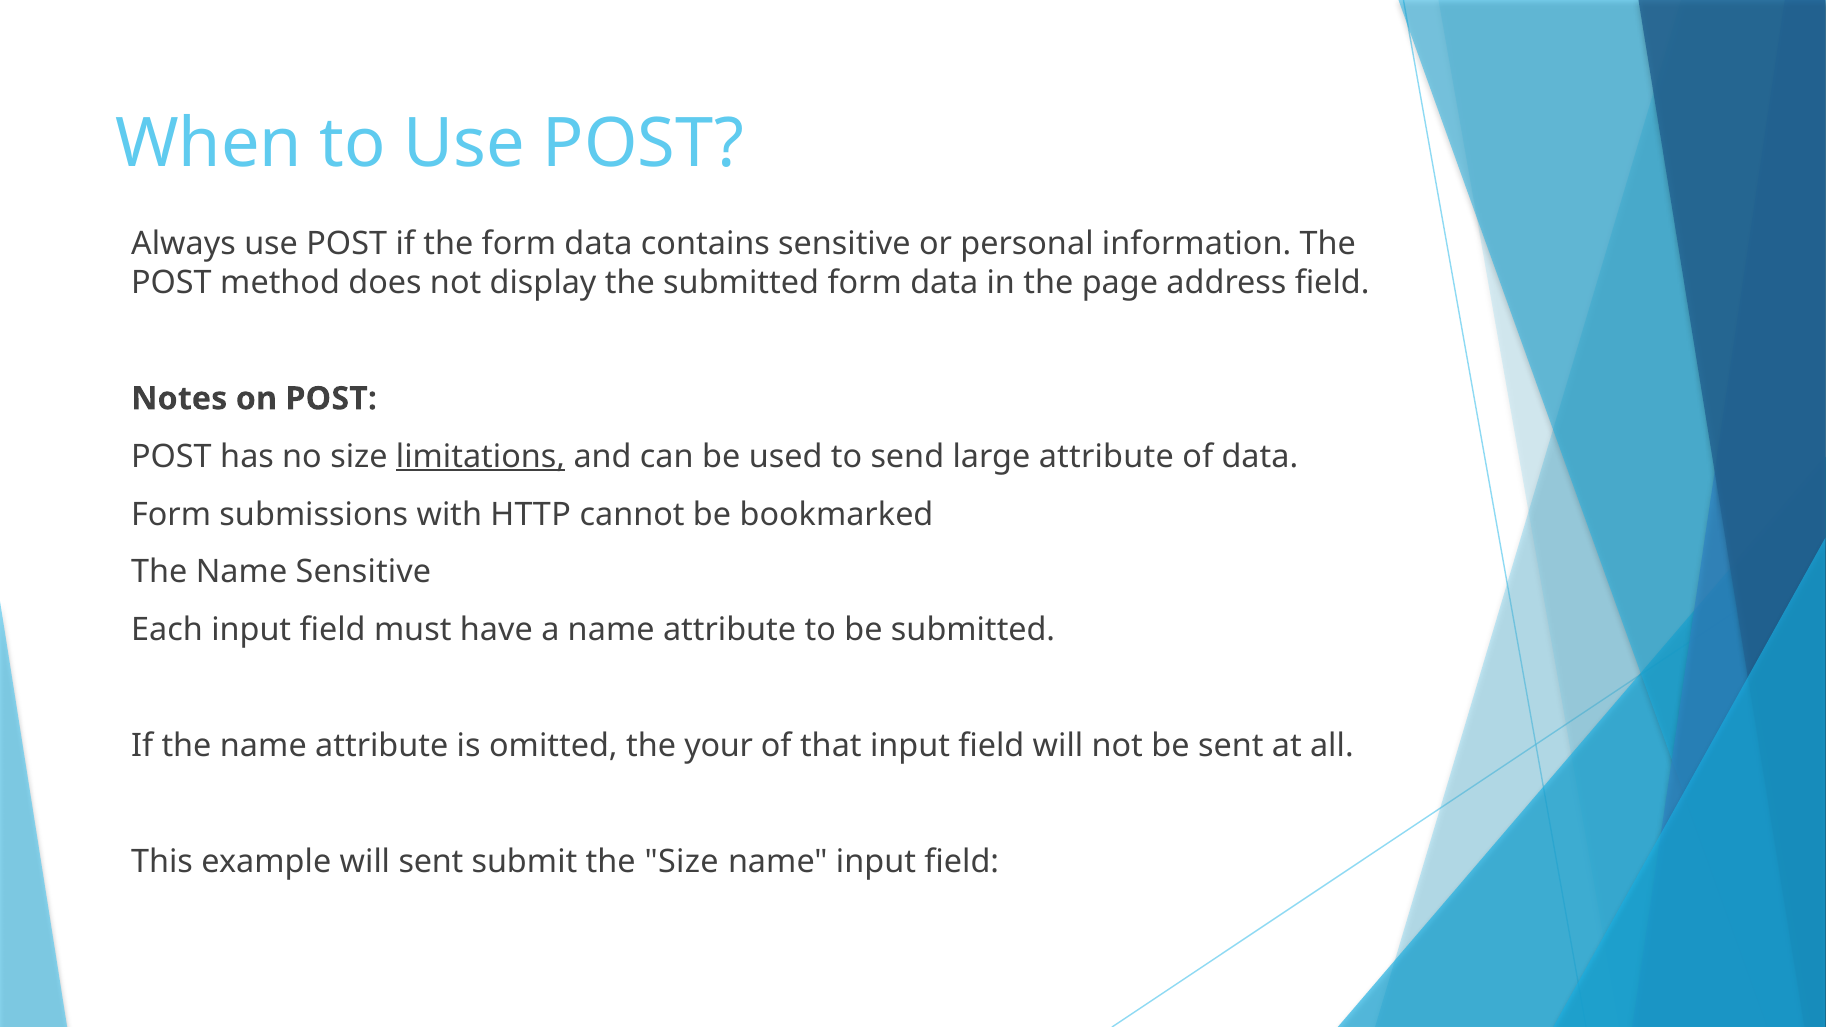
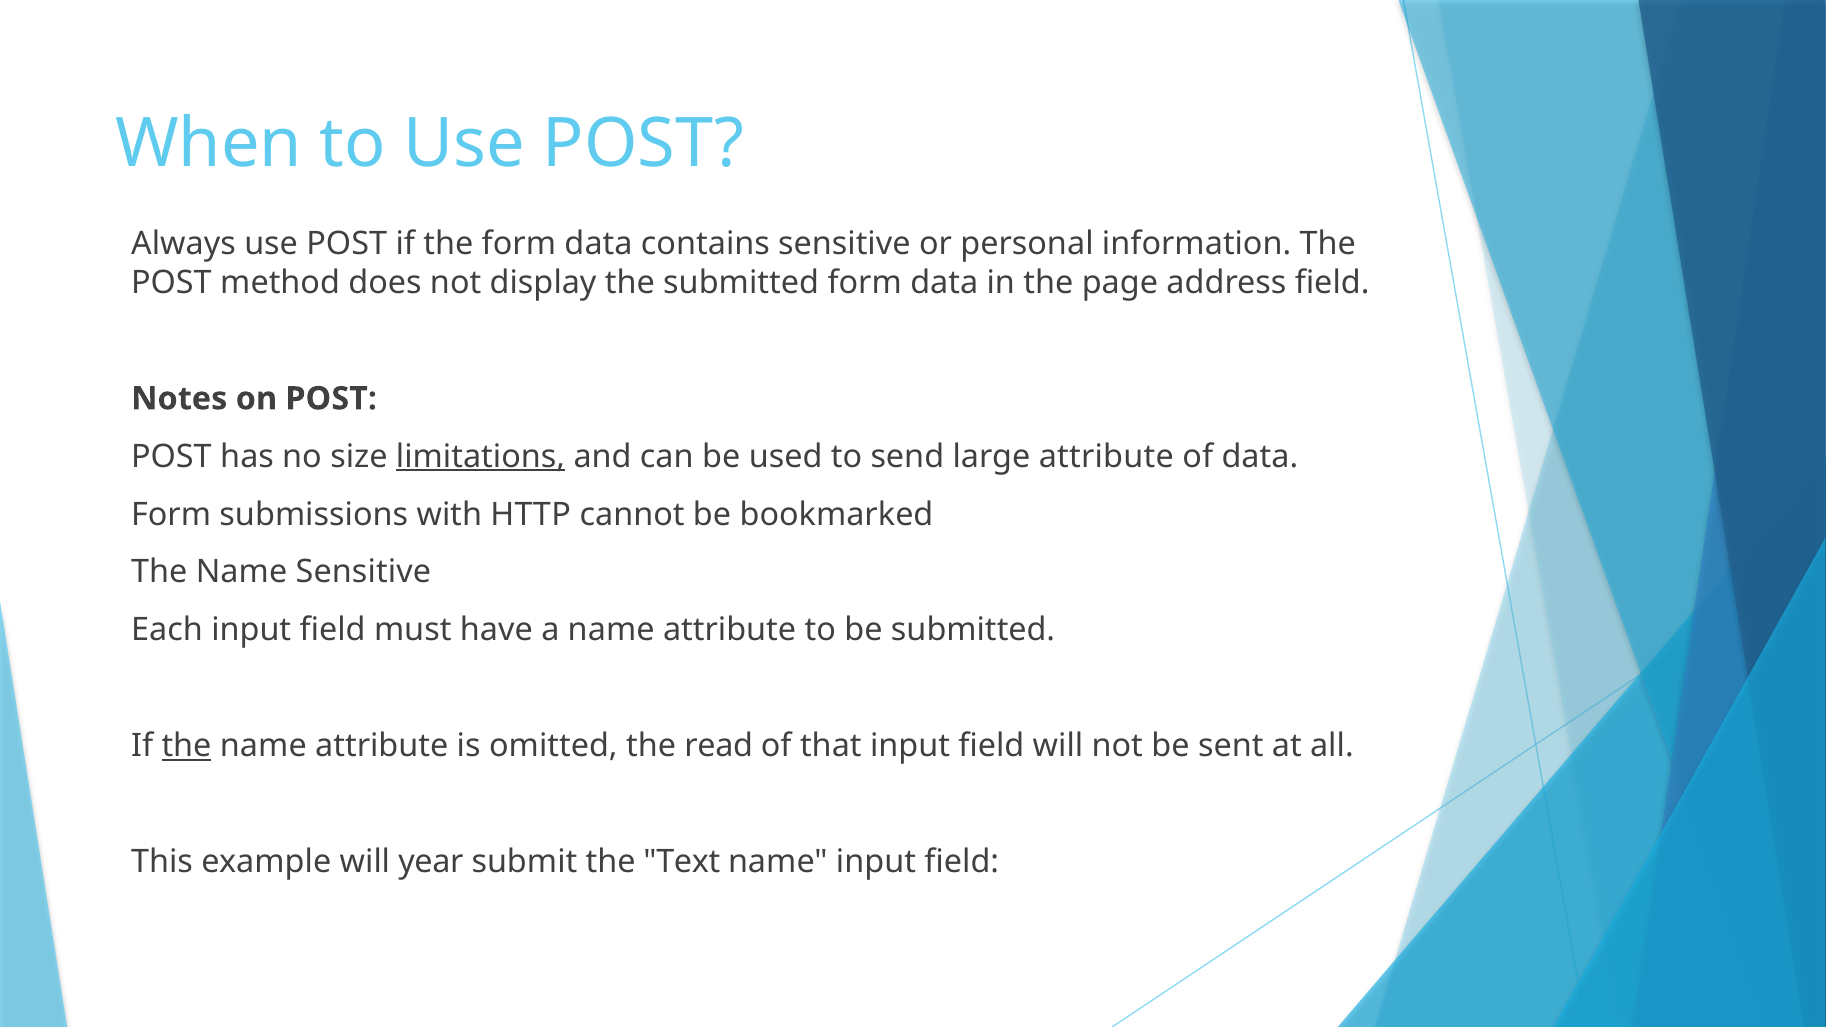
the at (187, 746) underline: none -> present
your: your -> read
will sent: sent -> year
the Size: Size -> Text
